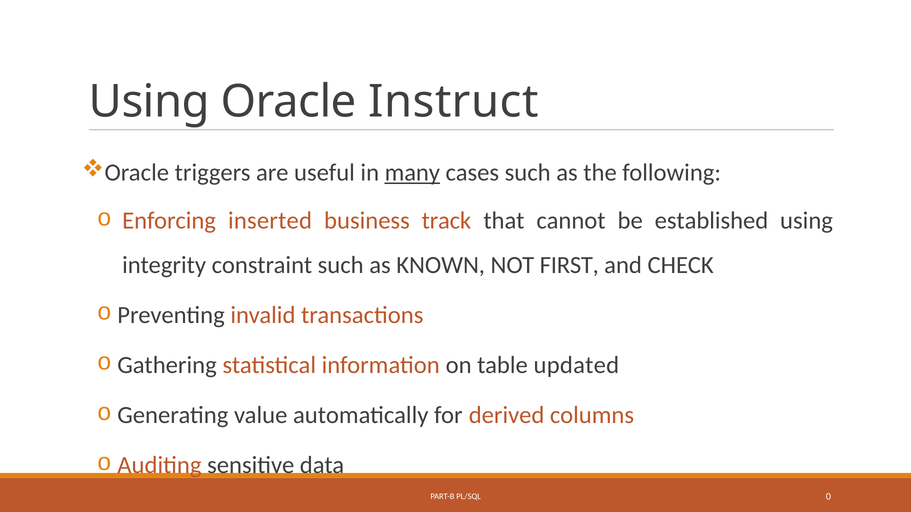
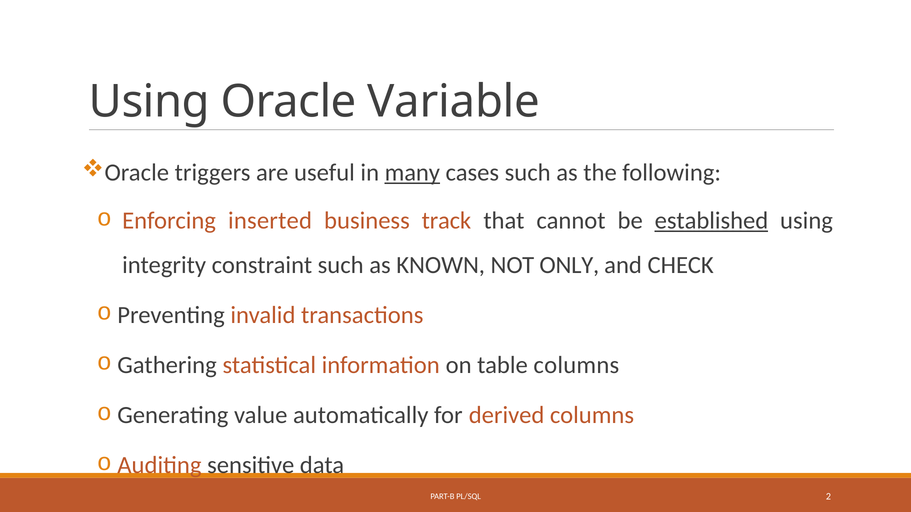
Instruct: Instruct -> Variable
established underline: none -> present
FIRST: FIRST -> ONLY
table updated: updated -> columns
0: 0 -> 2
